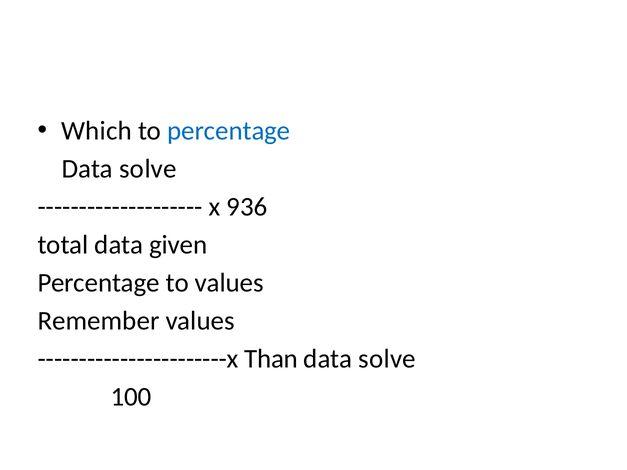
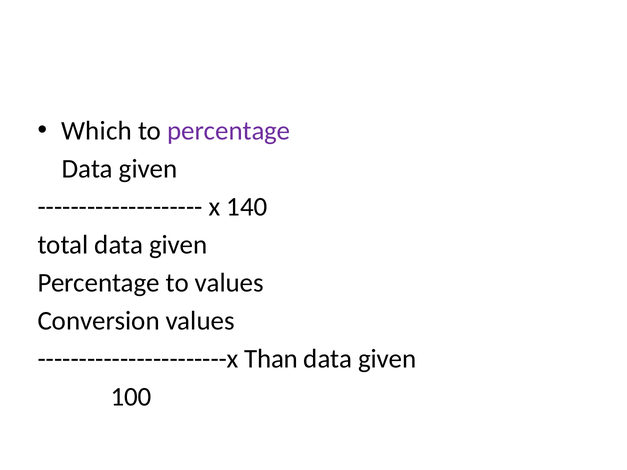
percentage at (229, 131) colour: blue -> purple
solve at (148, 169): solve -> given
936: 936 -> 140
Remember: Remember -> Conversion
solve at (387, 359): solve -> given
